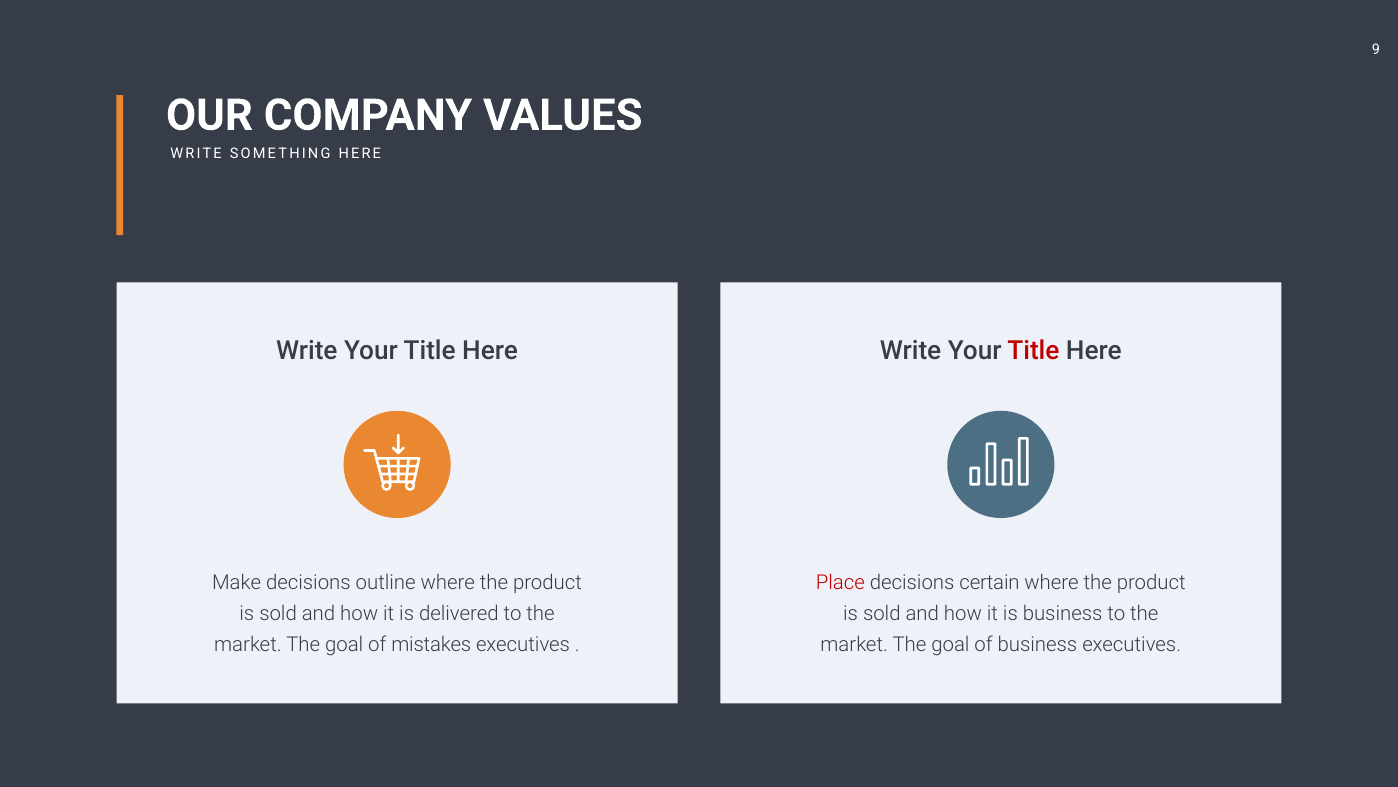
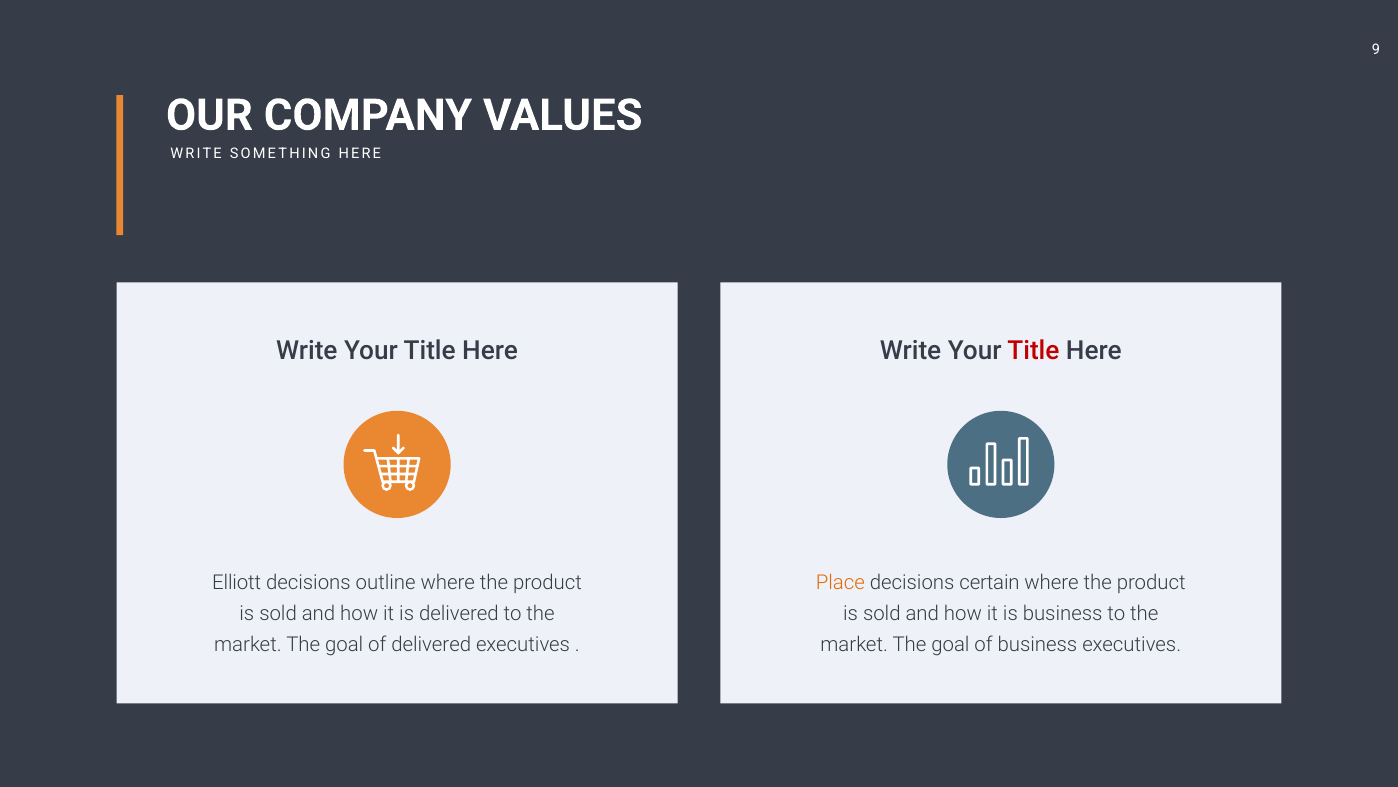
Make: Make -> Elliott
Place colour: red -> orange
of mistakes: mistakes -> delivered
